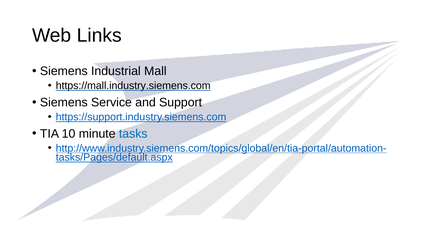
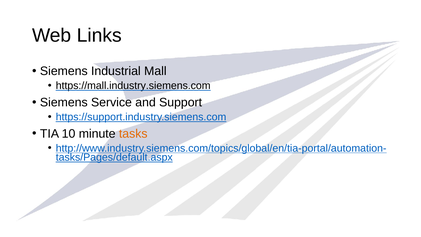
tasks colour: blue -> orange
